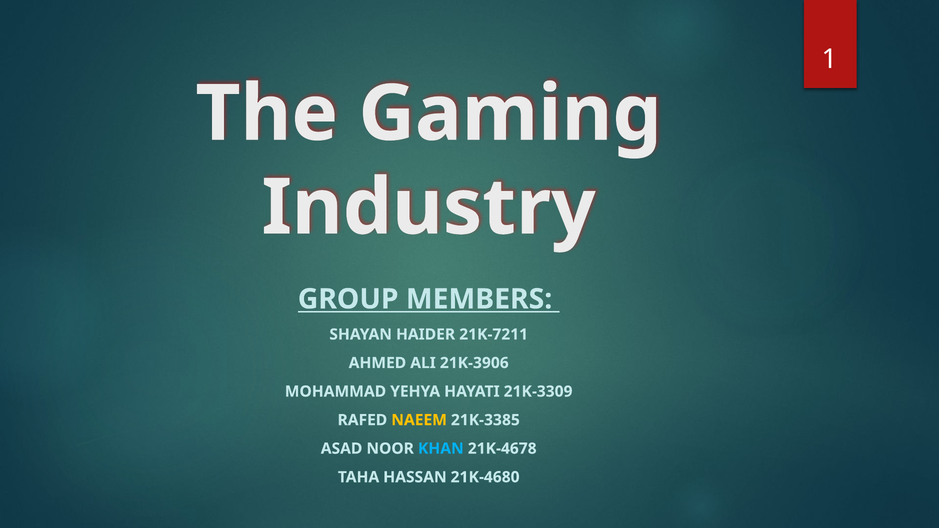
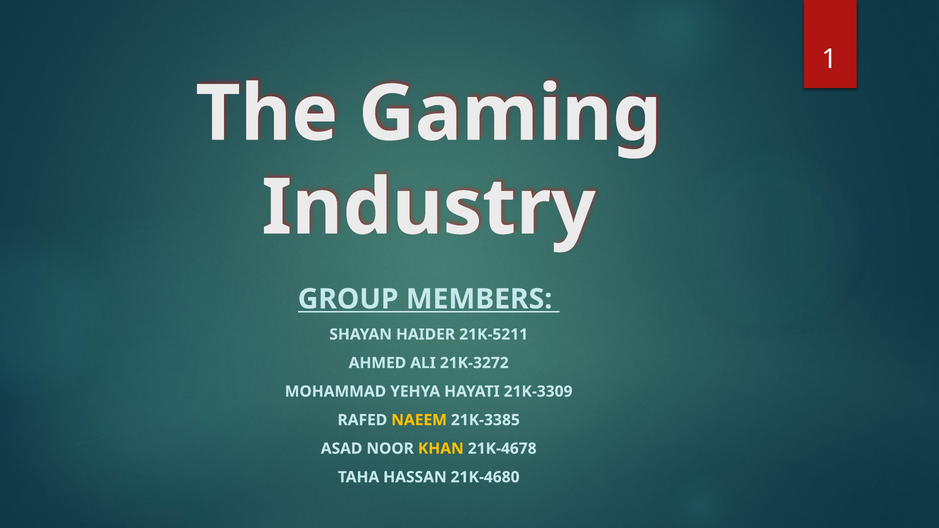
21K-7211: 21K-7211 -> 21K-5211
21K-3906: 21K-3906 -> 21K-3272
KHAN colour: light blue -> yellow
